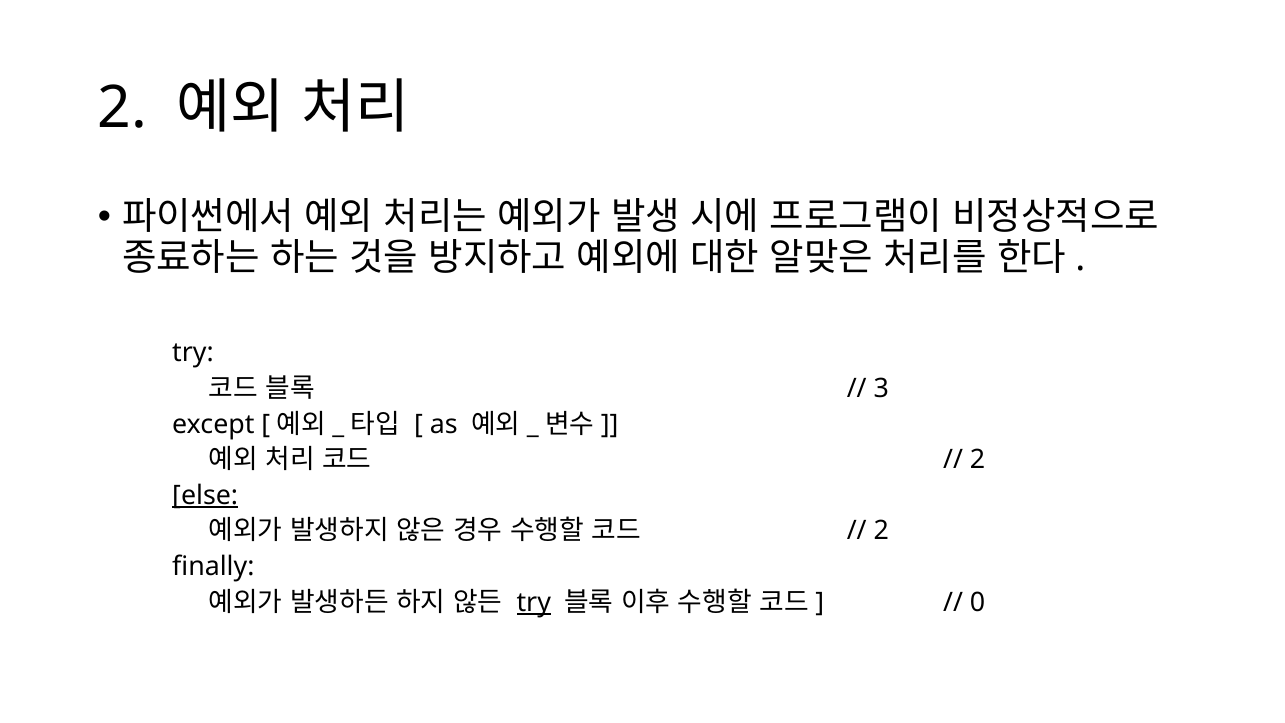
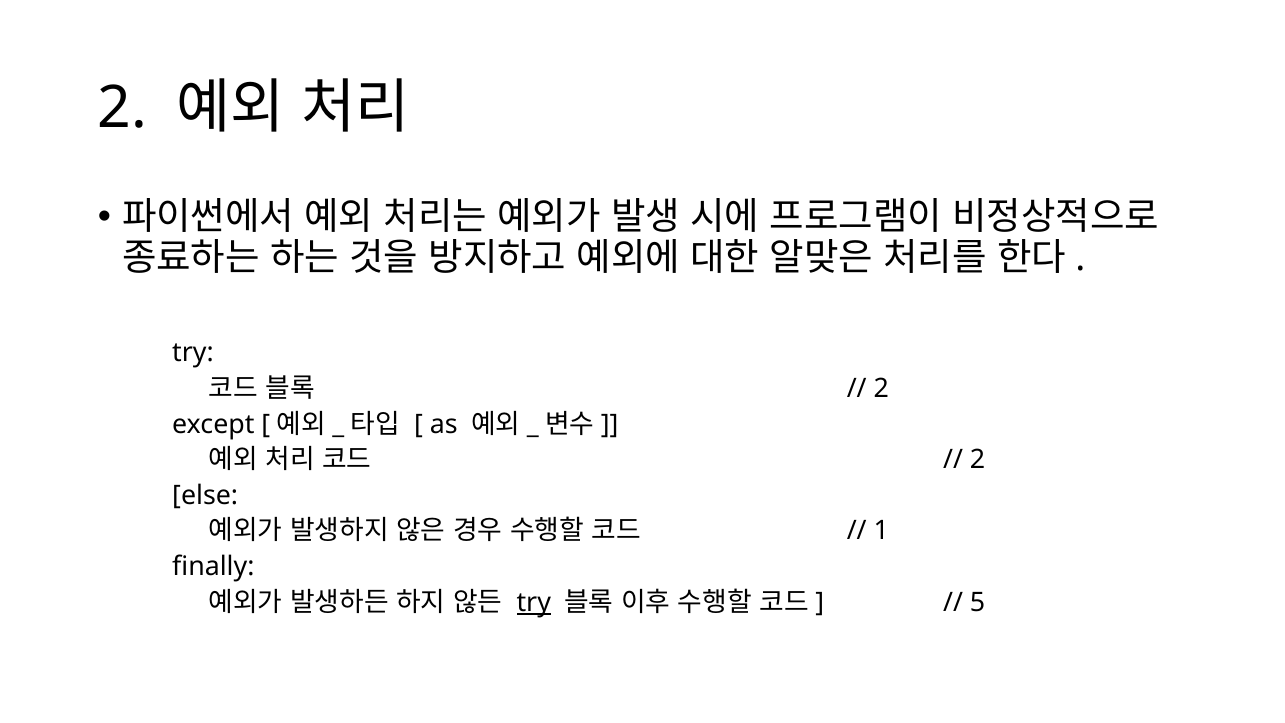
3 at (881, 388): 3 -> 2
else underline: present -> none
2 at (881, 531): 2 -> 1
0: 0 -> 5
